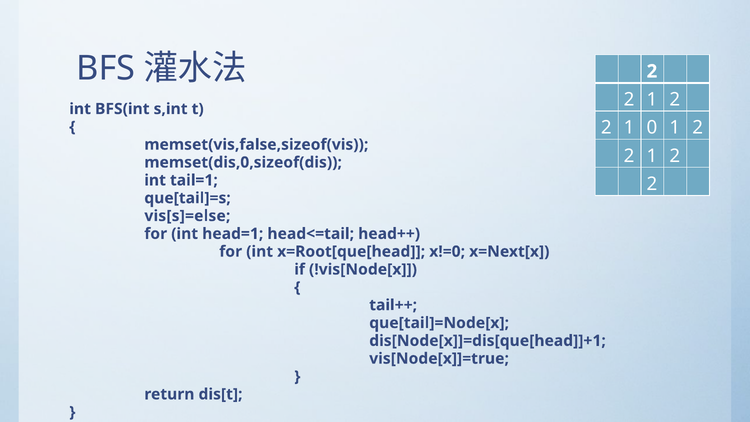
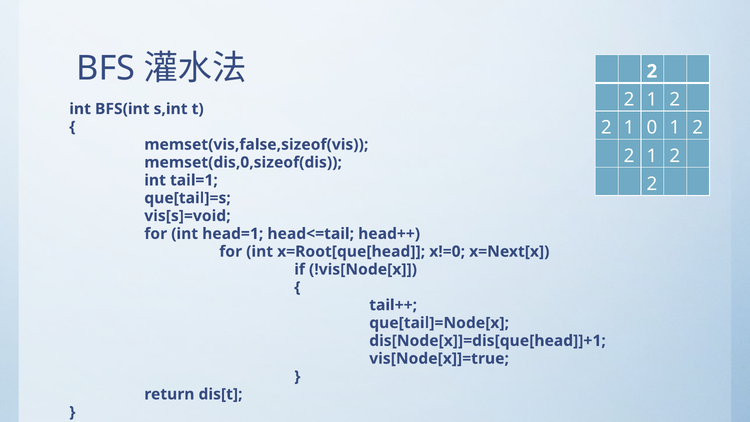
vis[s]=else: vis[s]=else -> vis[s]=void
